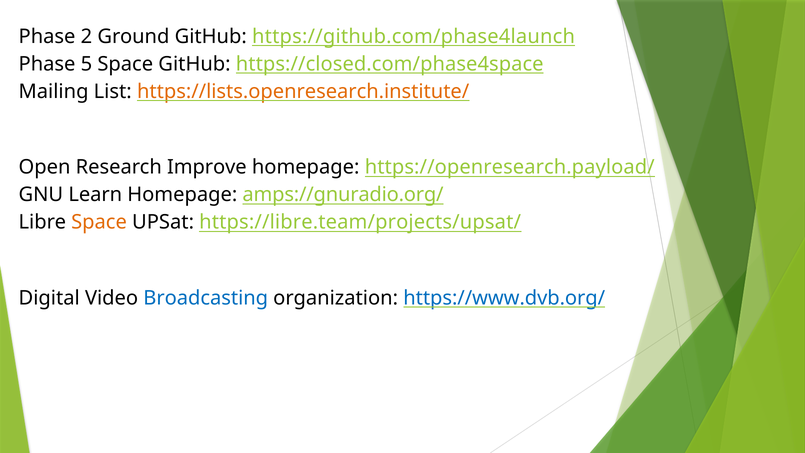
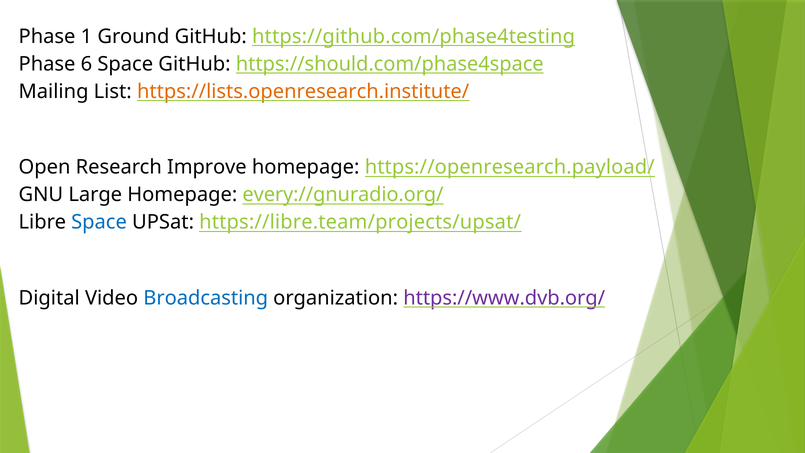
2: 2 -> 1
https://github.com/phase4launch: https://github.com/phase4launch -> https://github.com/phase4testing
5: 5 -> 6
https://closed.com/phase4space: https://closed.com/phase4space -> https://should.com/phase4space
Learn: Learn -> Large
amps://gnuradio.org/: amps://gnuradio.org/ -> every://gnuradio.org/
Space at (99, 222) colour: orange -> blue
https://www.dvb.org/ colour: blue -> purple
